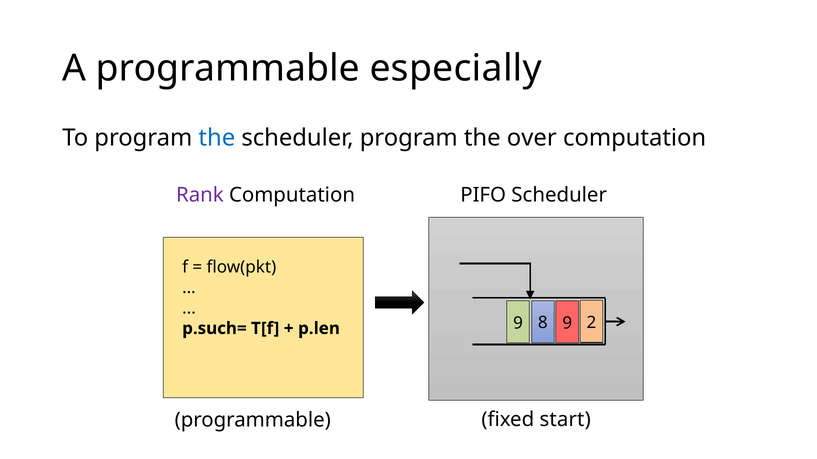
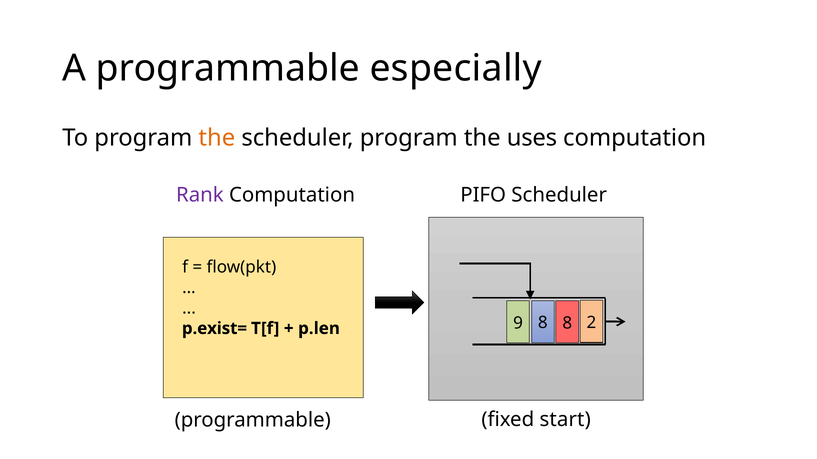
the at (217, 138) colour: blue -> orange
over: over -> uses
8 9: 9 -> 8
p.such=: p.such= -> p.exist=
